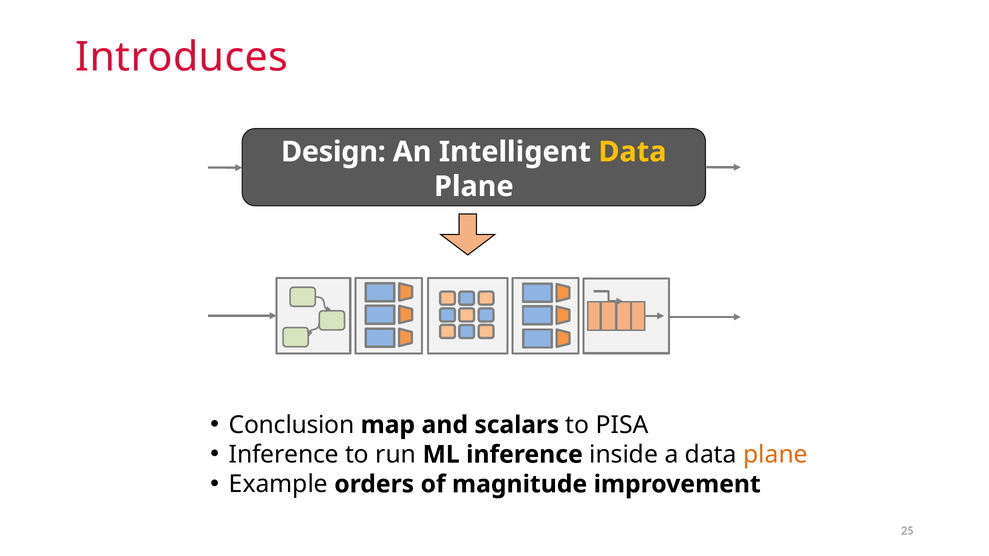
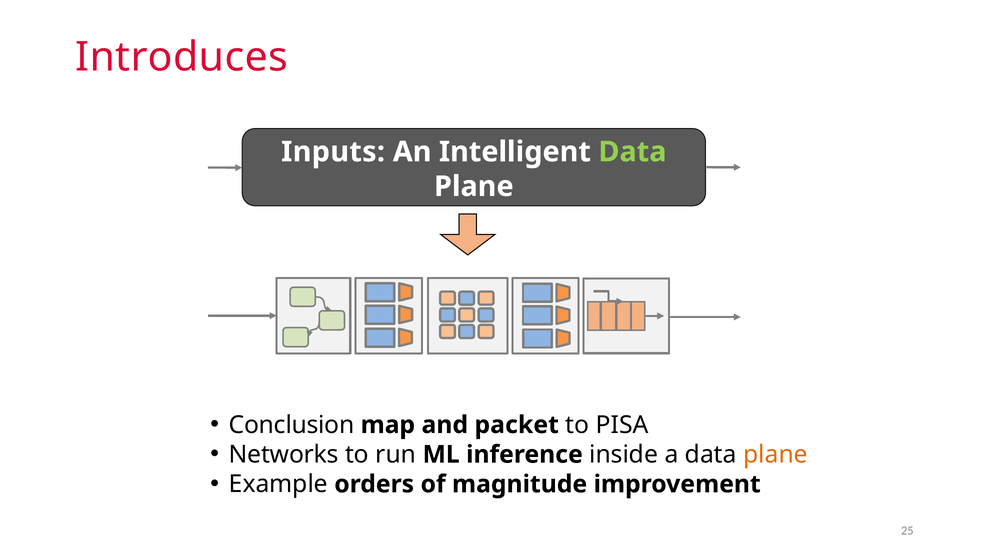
Design: Design -> Inputs
Data at (632, 152) colour: yellow -> light green
scalars: scalars -> packet
Inference at (284, 455): Inference -> Networks
